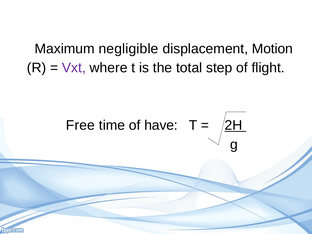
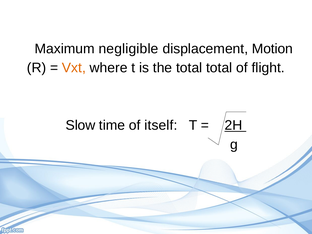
Vxt colour: purple -> orange
total step: step -> total
Free: Free -> Slow
have: have -> itself
